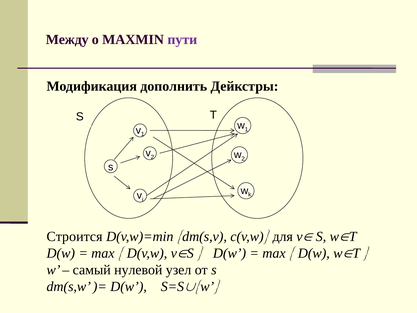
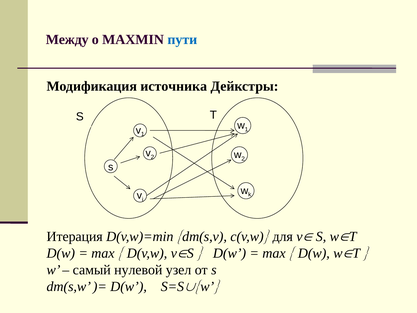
пути colour: purple -> blue
дополнить: дополнить -> источника
Строится: Строится -> Итерация
